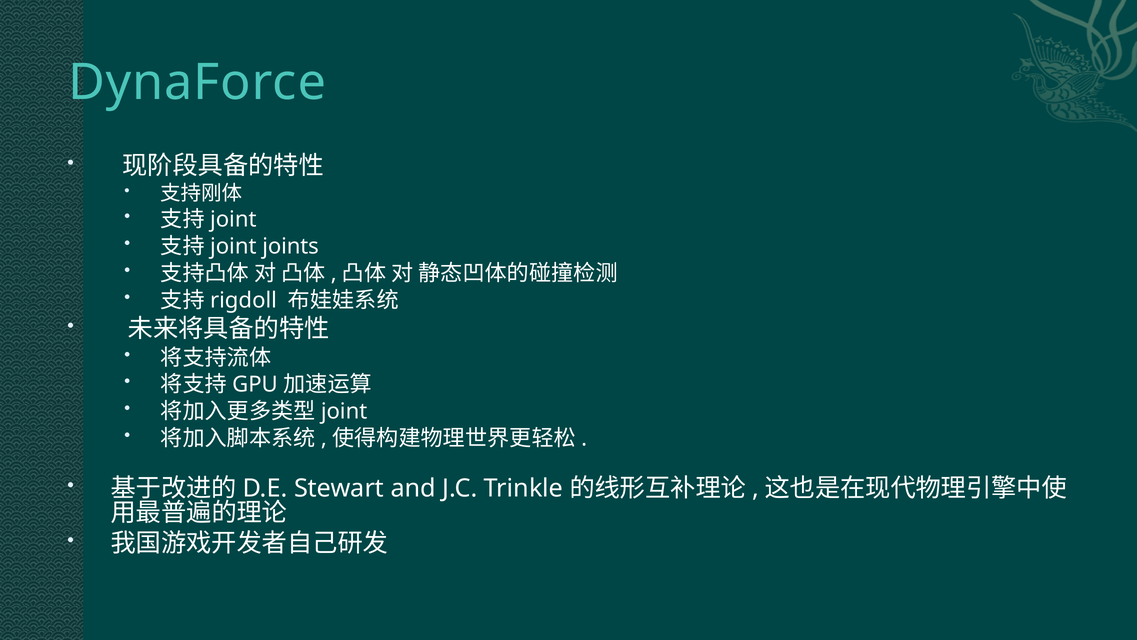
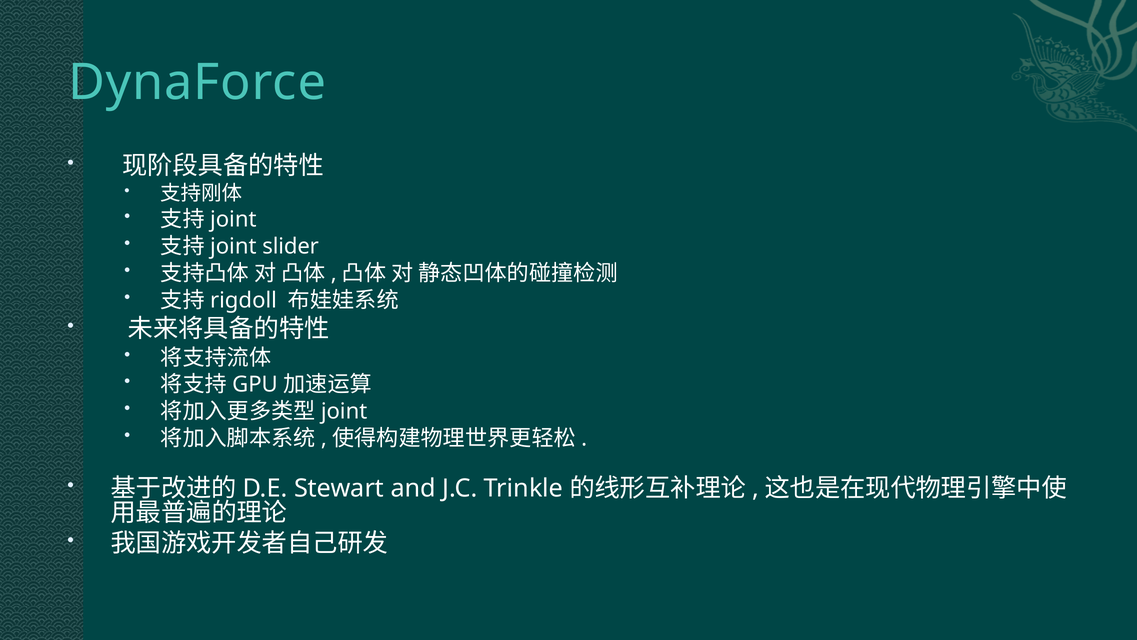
joints: joints -> slider
